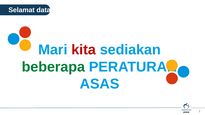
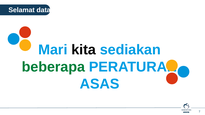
kita colour: red -> black
